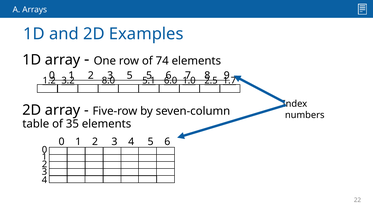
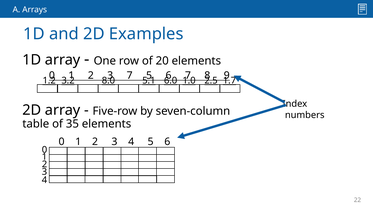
74: 74 -> 20
5 at (130, 75): 5 -> 7
